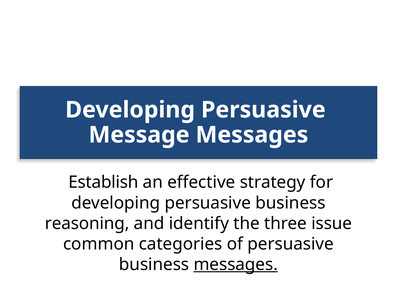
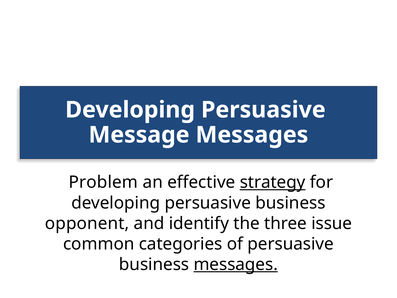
Establish: Establish -> Problem
strategy underline: none -> present
reasoning: reasoning -> opponent
